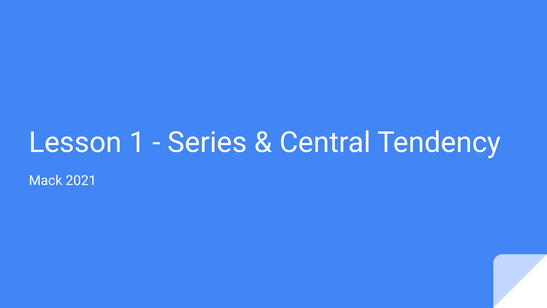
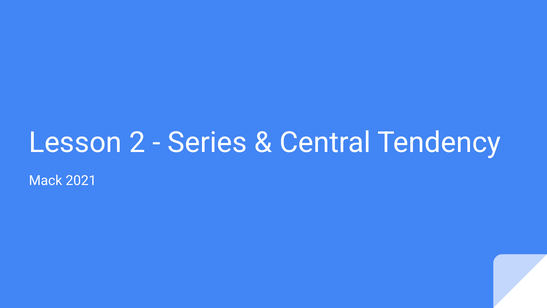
1: 1 -> 2
